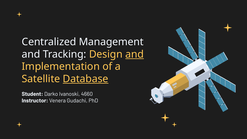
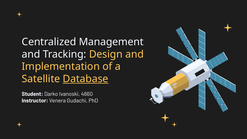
and at (135, 54) underline: present -> none
